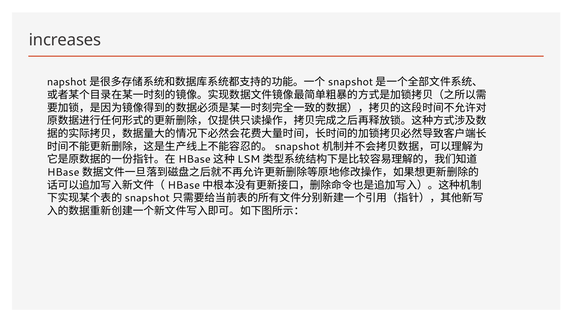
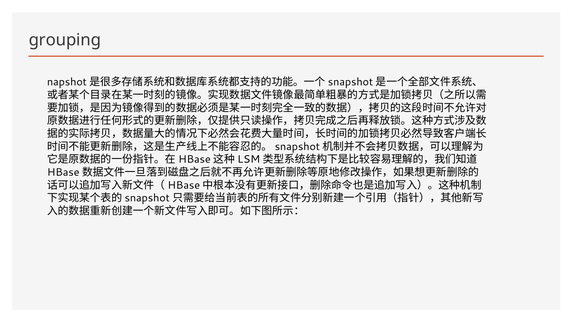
increases: increases -> grouping
